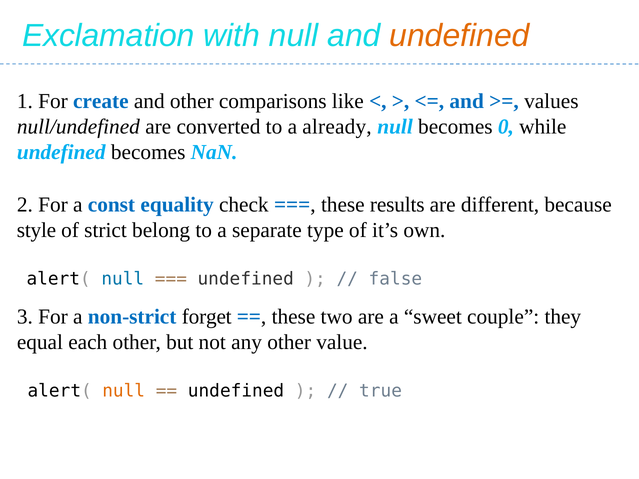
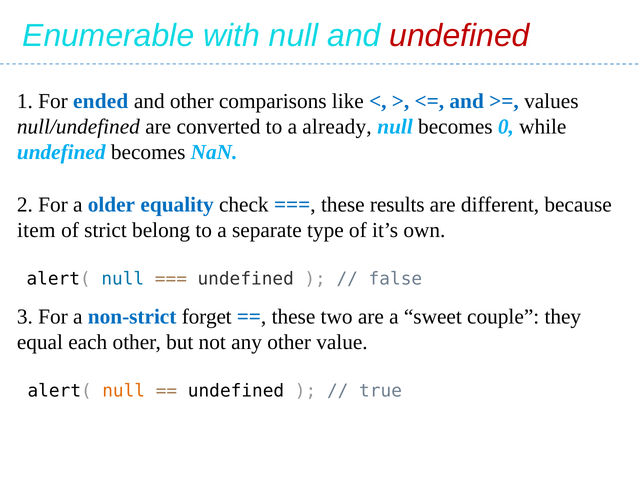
Exclamation: Exclamation -> Enumerable
undefined at (459, 36) colour: orange -> red
create: create -> ended
const: const -> older
style: style -> item
